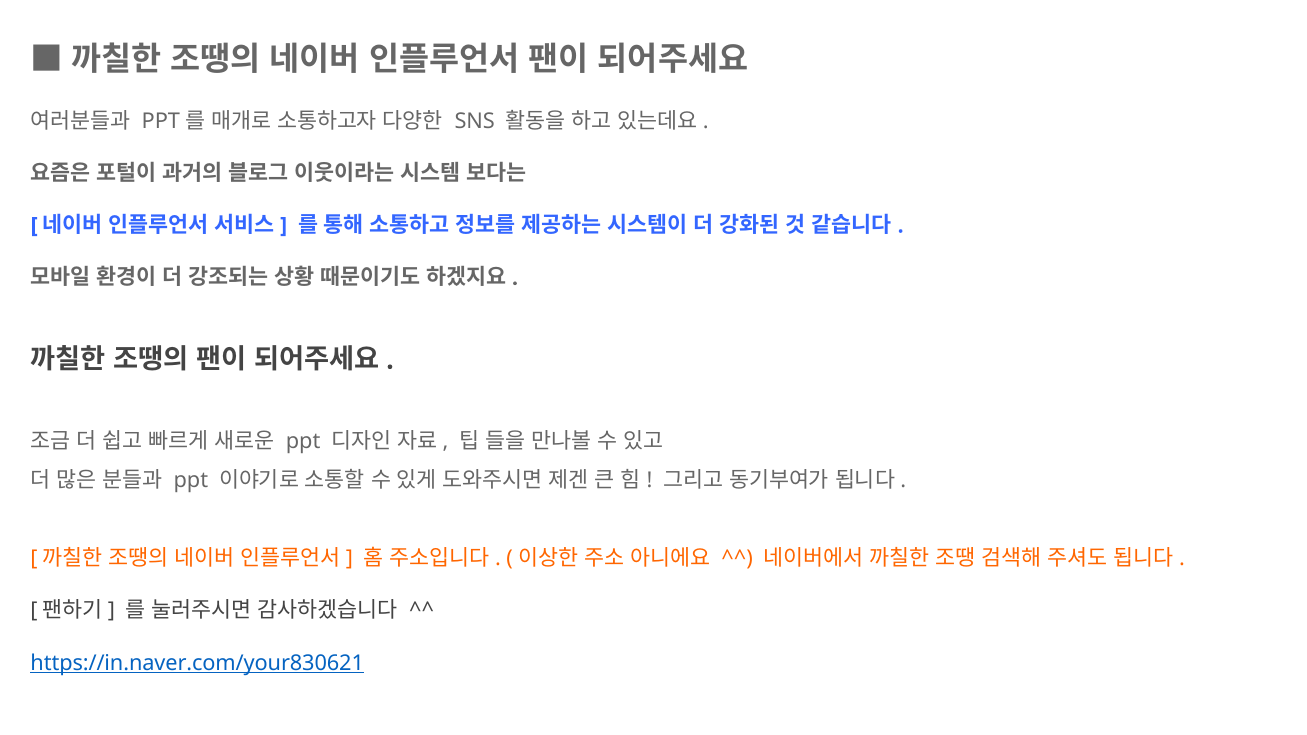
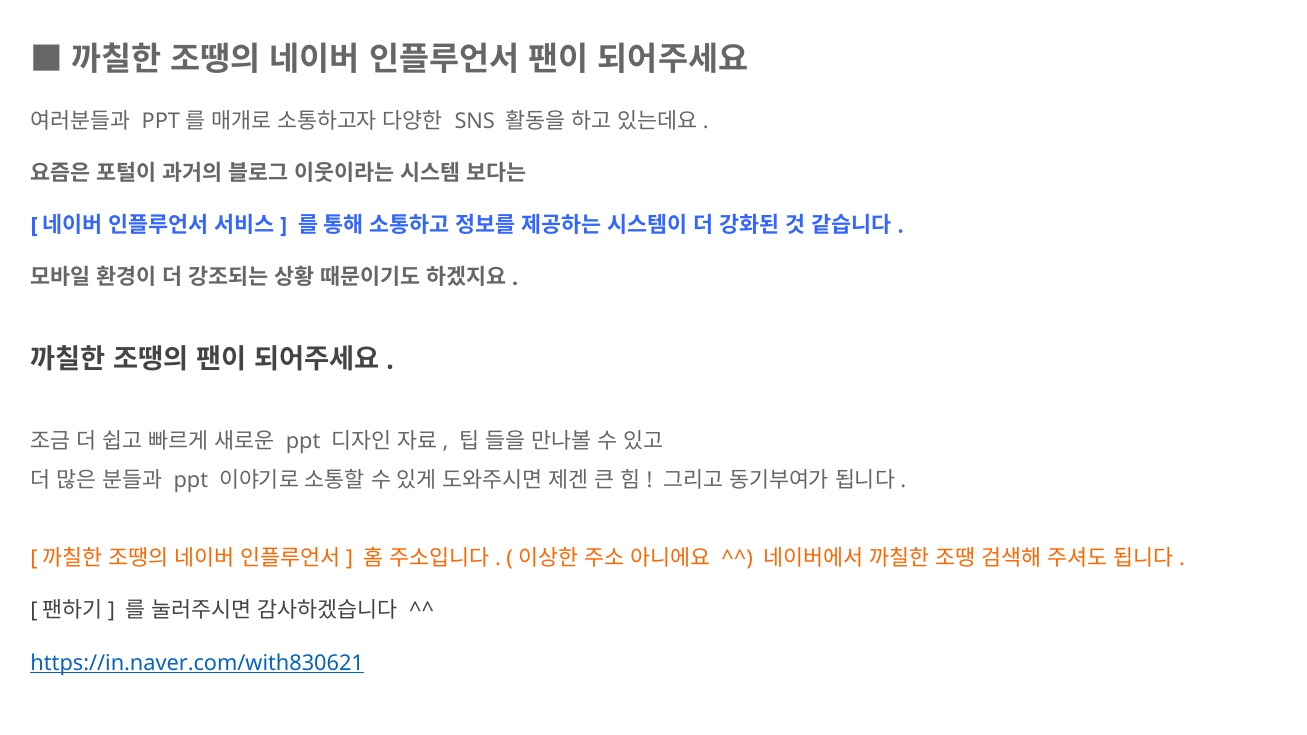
https://in.naver.com/your830621: https://in.naver.com/your830621 -> https://in.naver.com/with830621
